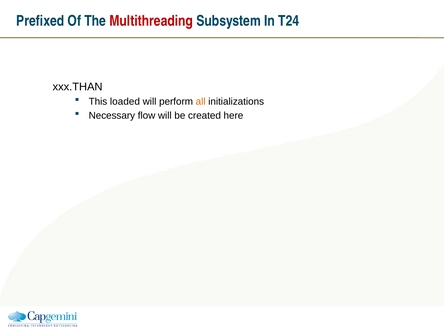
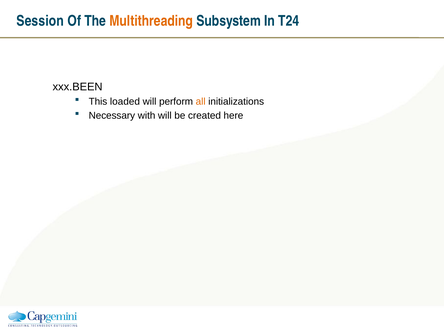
Prefixed: Prefixed -> Session
Multithreading colour: red -> orange
xxx.THAN: xxx.THAN -> xxx.BEEN
flow: flow -> with
